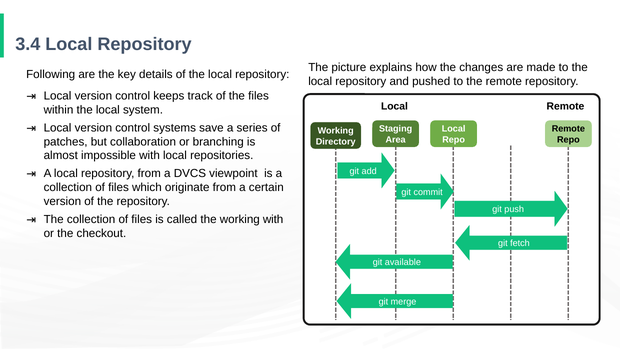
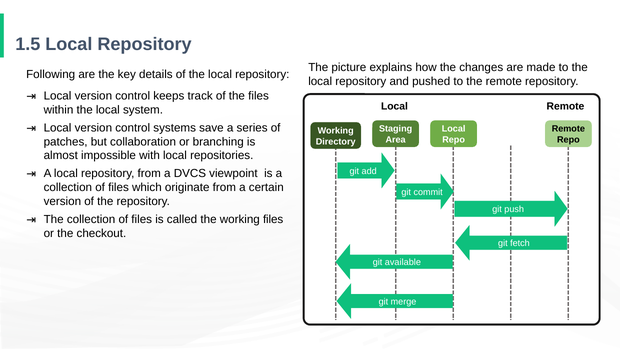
3.4: 3.4 -> 1.5
working with: with -> files
